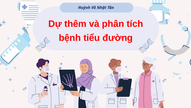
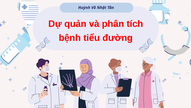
thêm: thêm -> quản
